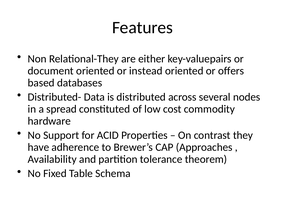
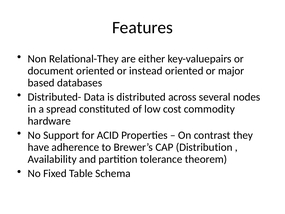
offers: offers -> major
Approaches: Approaches -> Distribution
